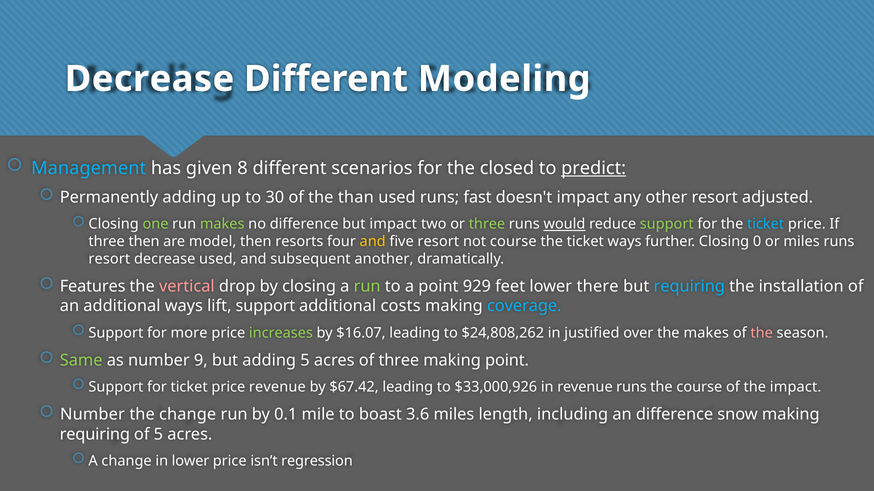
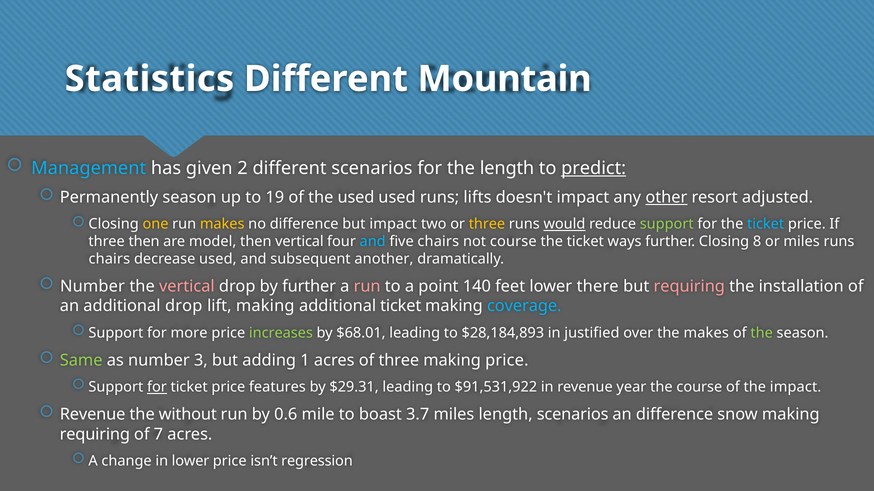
Decrease at (149, 79): Decrease -> Statistics
Modeling: Modeling -> Mountain
8: 8 -> 2
the closed: closed -> length
Permanently adding: adding -> season
30: 30 -> 19
the than: than -> used
fast: fast -> lifts
other underline: none -> present
one colour: light green -> yellow
makes at (222, 224) colour: light green -> yellow
three at (487, 224) colour: light green -> yellow
then resorts: resorts -> vertical
and at (373, 242) colour: yellow -> light blue
five resort: resort -> chairs
0: 0 -> 8
resort at (109, 259): resort -> chairs
Features at (93, 287): Features -> Number
by closing: closing -> further
run at (367, 287) colour: light green -> pink
929: 929 -> 140
requiring at (689, 287) colour: light blue -> pink
additional ways: ways -> drop
lift support: support -> making
additional costs: costs -> ticket
$16.07: $16.07 -> $68.01
$24,808,262: $24,808,262 -> $28,184,893
the at (762, 333) colour: pink -> light green
9: 9 -> 3
adding 5: 5 -> 1
making point: point -> price
for at (157, 388) underline: none -> present
price revenue: revenue -> features
$67.42: $67.42 -> $29.31
$33,000,926: $33,000,926 -> $91,531,922
revenue runs: runs -> year
Number at (92, 415): Number -> Revenue
the change: change -> without
0.1: 0.1 -> 0.6
3.6: 3.6 -> 3.7
length including: including -> scenarios
of 5: 5 -> 7
